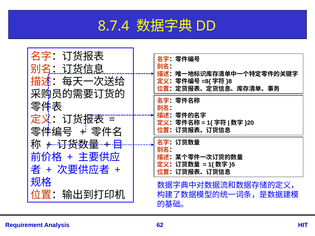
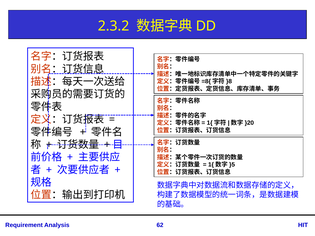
8.7.4: 8.7.4 -> 2.3.2
